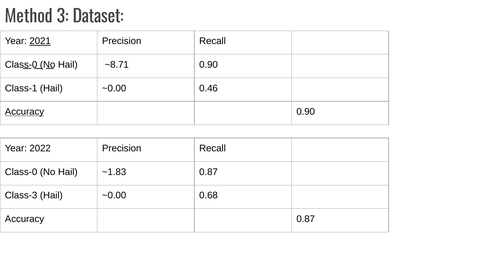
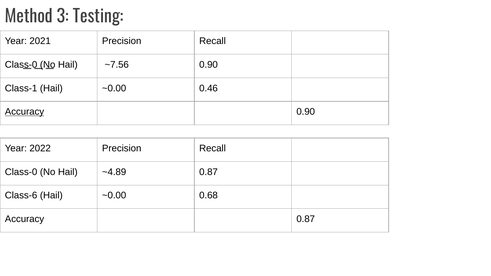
Dataset: Dataset -> Testing
2021 underline: present -> none
~8.71: ~8.71 -> ~7.56
~1.83: ~1.83 -> ~4.89
Class-3: Class-3 -> Class-6
